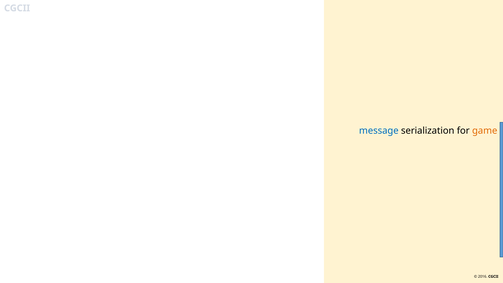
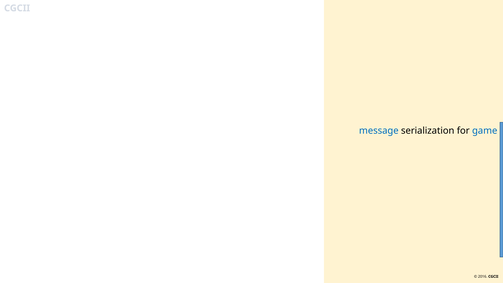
game colour: orange -> blue
